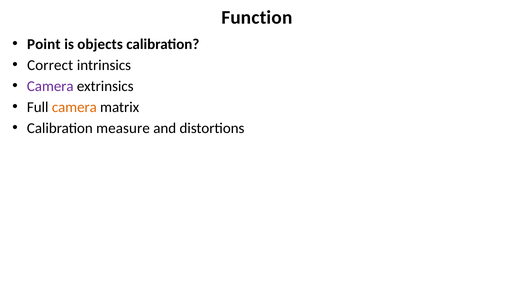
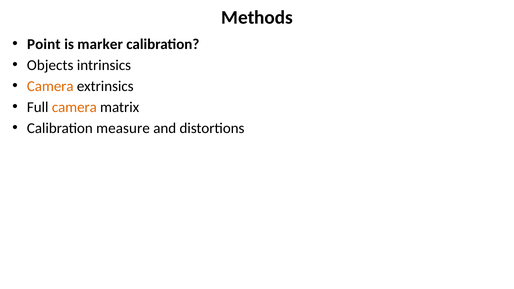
Function: Function -> Methods
objects: objects -> marker
Correct: Correct -> Objects
Camera at (50, 86) colour: purple -> orange
